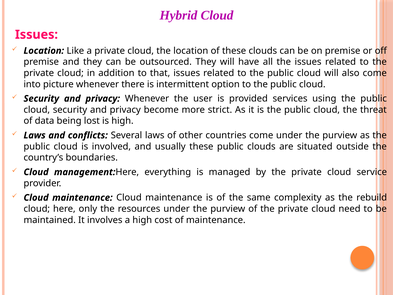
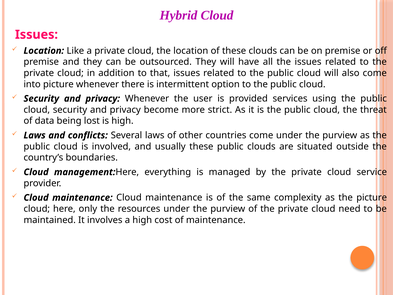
the rebuild: rebuild -> picture
